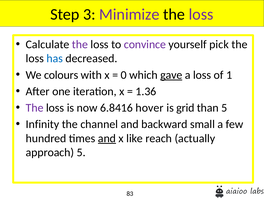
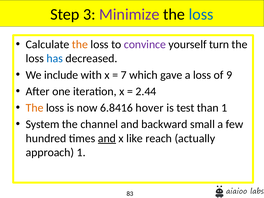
loss at (201, 14) colour: purple -> blue
the at (80, 44) colour: purple -> orange
pick: pick -> turn
colours: colours -> include
0: 0 -> 7
gave underline: present -> none
1: 1 -> 9
1.36: 1.36 -> 2.44
The at (35, 108) colour: purple -> orange
grid: grid -> test
than 5: 5 -> 1
Infinity: Infinity -> System
approach 5: 5 -> 1
